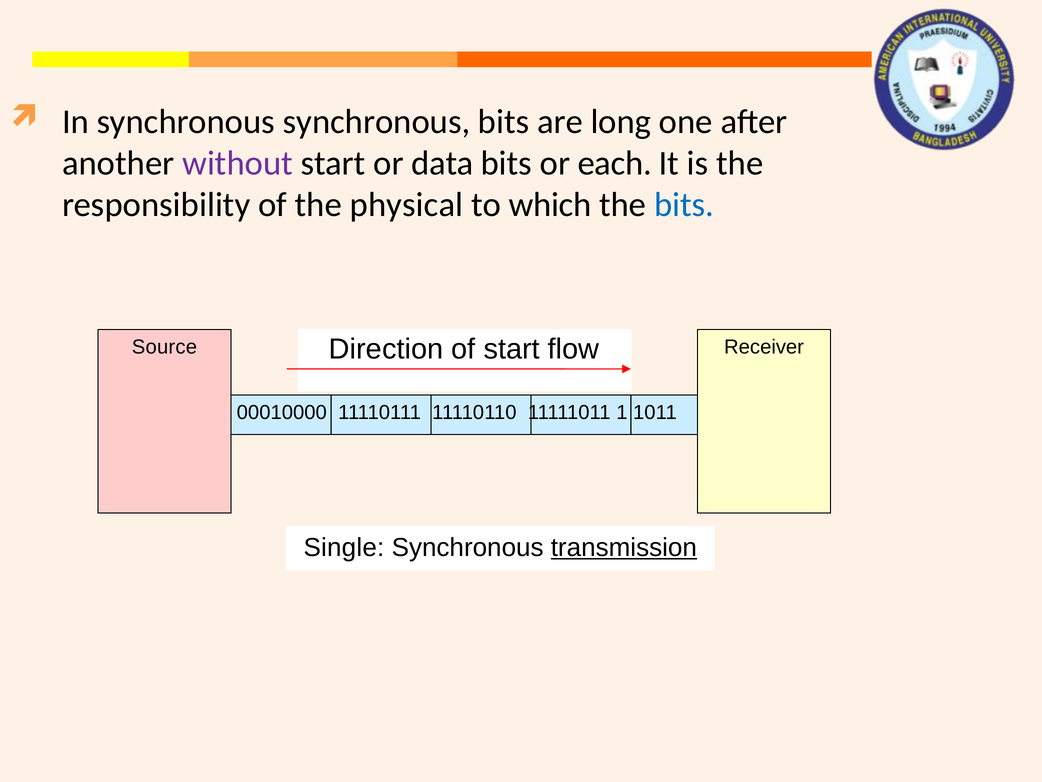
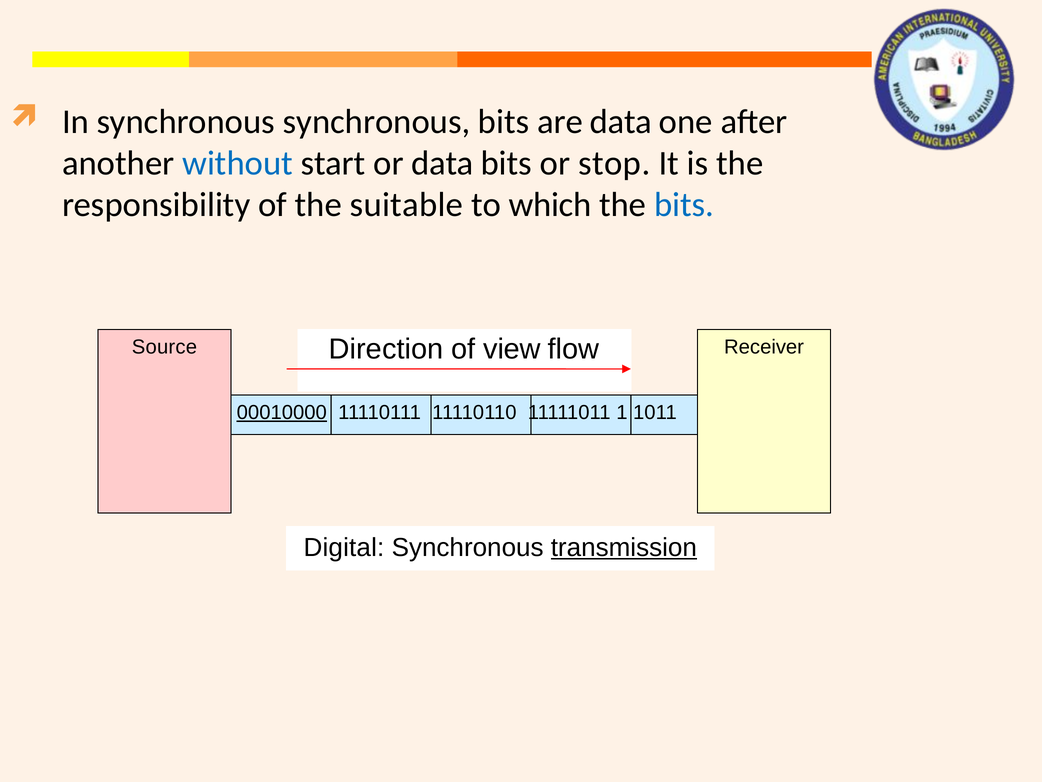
are long: long -> data
without colour: purple -> blue
each: each -> stop
physical: physical -> suitable
of start: start -> view
00010000 underline: none -> present
Single: Single -> Digital
